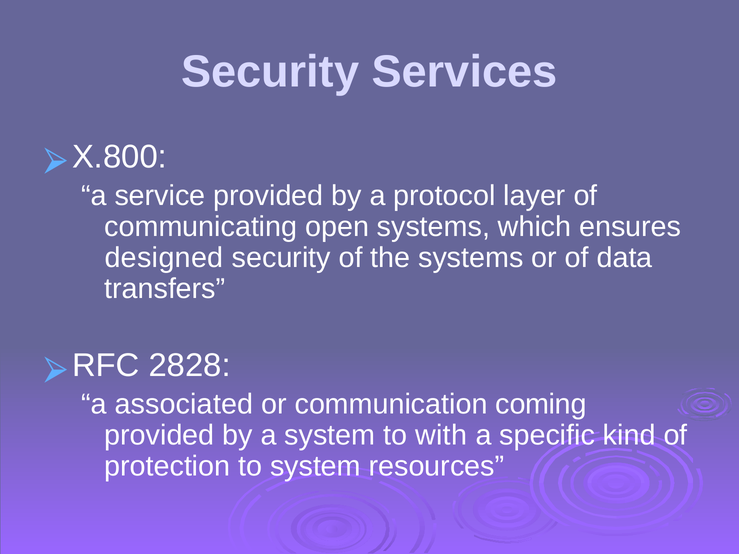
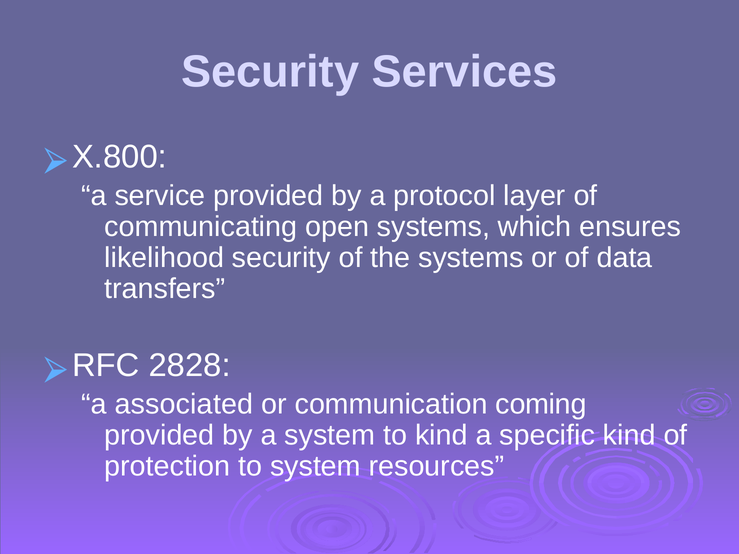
designed: designed -> likelihood
to with: with -> kind
